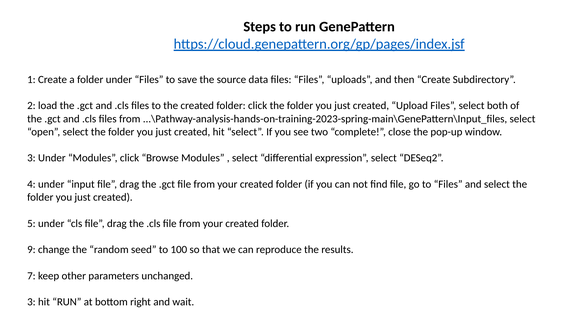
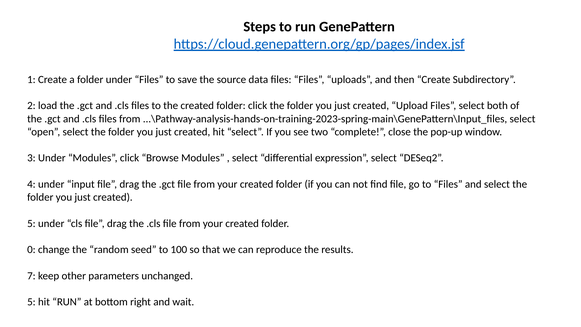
9: 9 -> 0
3 at (31, 302): 3 -> 5
